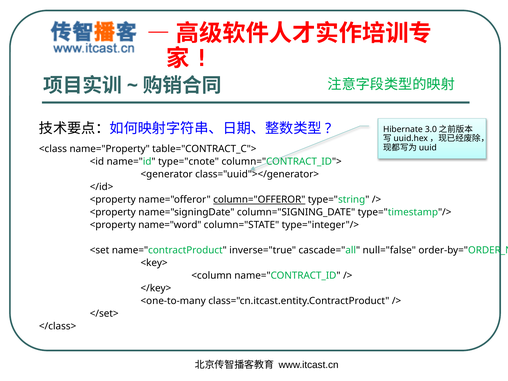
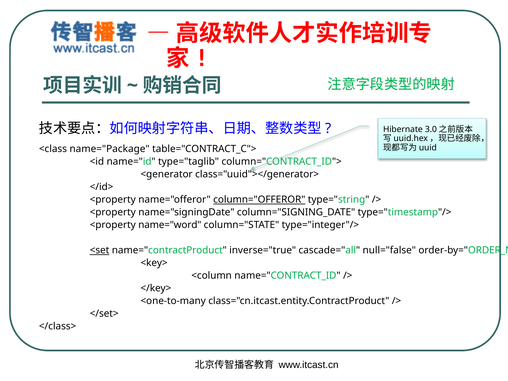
name="Property: name="Property -> name="Package
type="cnote: type="cnote -> type="taglib
<set underline: none -> present
